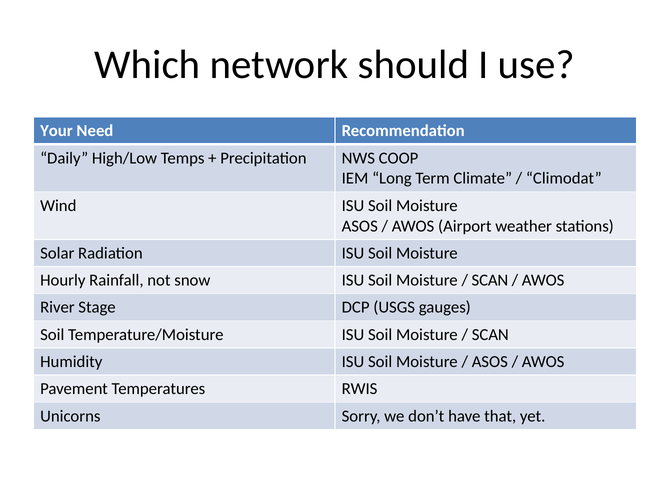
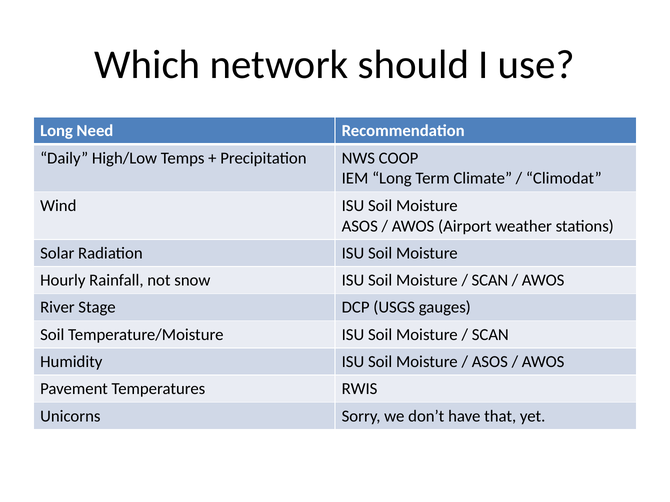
Your at (56, 131): Your -> Long
